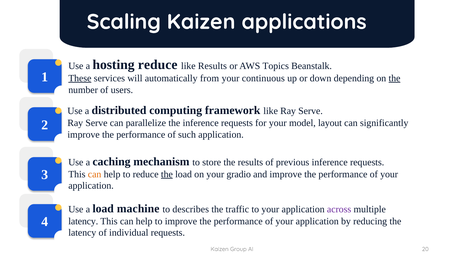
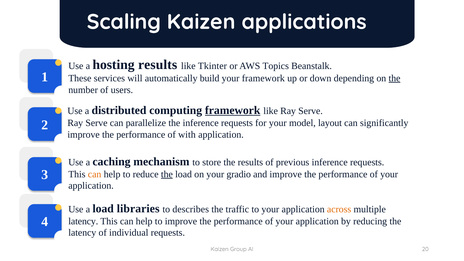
hosting reduce: reduce -> results
like Results: Results -> Tkinter
These underline: present -> none
from: from -> build
your continuous: continuous -> framework
framework at (233, 110) underline: none -> present
such: such -> with
machine: machine -> libraries
across colour: purple -> orange
